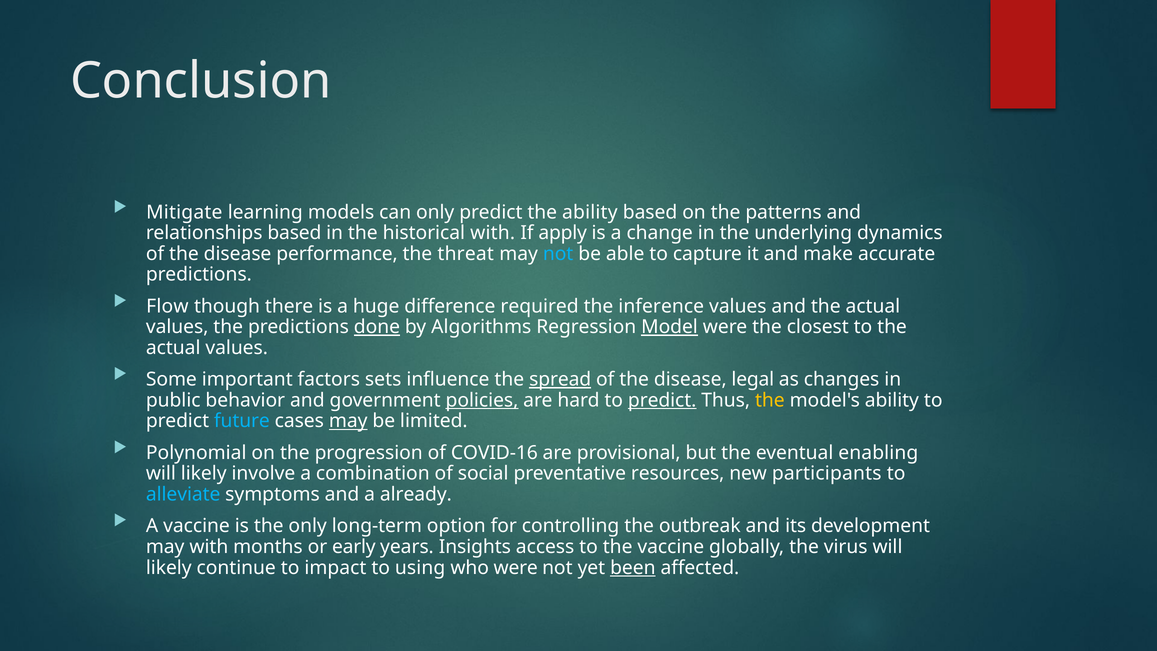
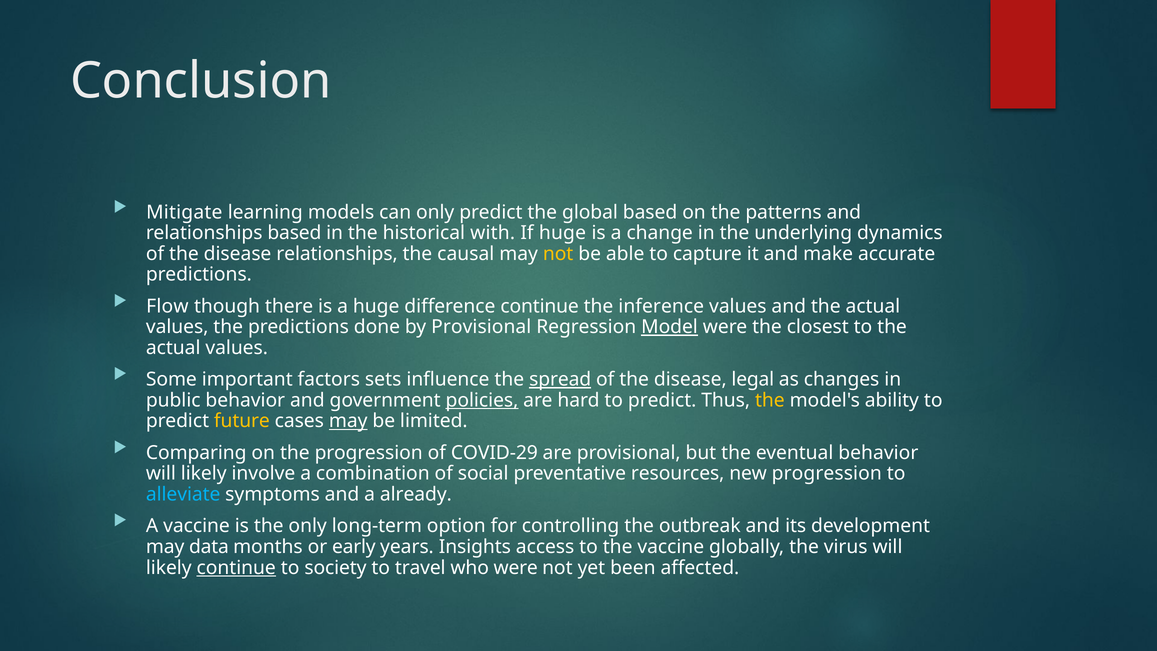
the ability: ability -> global
If apply: apply -> huge
disease performance: performance -> relationships
threat: threat -> causal
not at (558, 254) colour: light blue -> yellow
difference required: required -> continue
done underline: present -> none
by Algorithms: Algorithms -> Provisional
predict at (662, 400) underline: present -> none
future colour: light blue -> yellow
Polynomial: Polynomial -> Comparing
COVID-16: COVID-16 -> COVID-29
eventual enabling: enabling -> behavior
new participants: participants -> progression
may with: with -> data
continue at (236, 567) underline: none -> present
impact: impact -> society
using: using -> travel
been underline: present -> none
